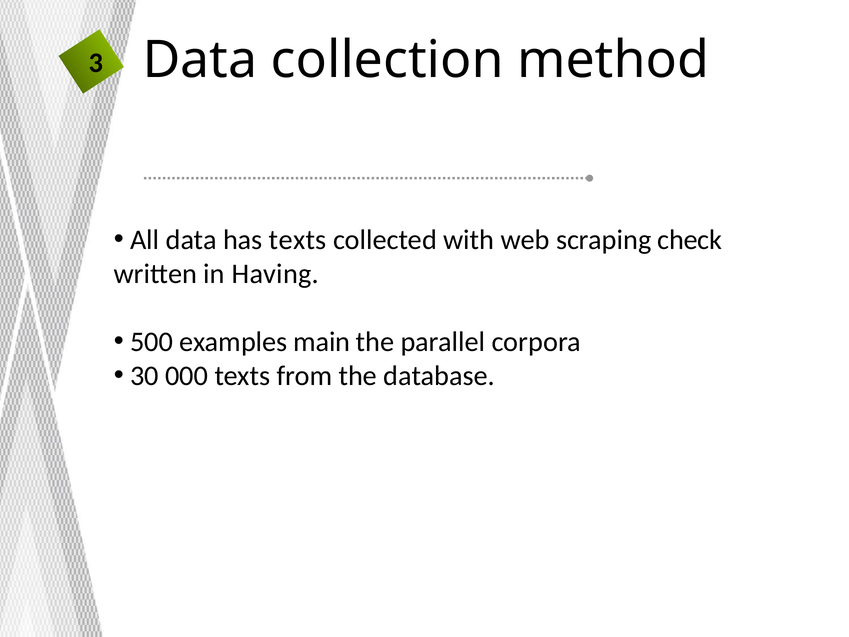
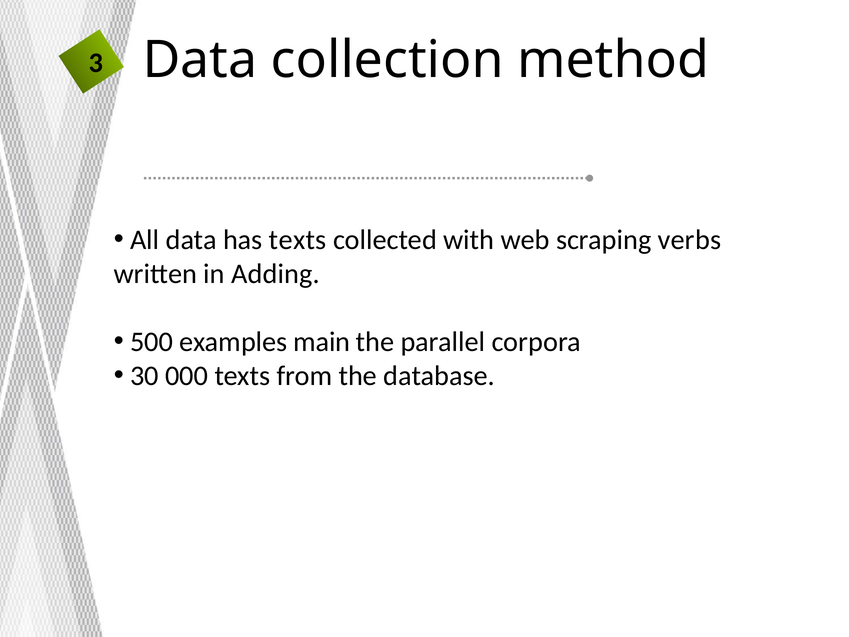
check: check -> verbs
Having: Having -> Adding
